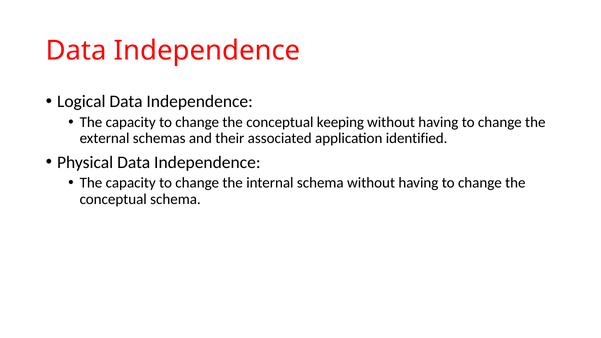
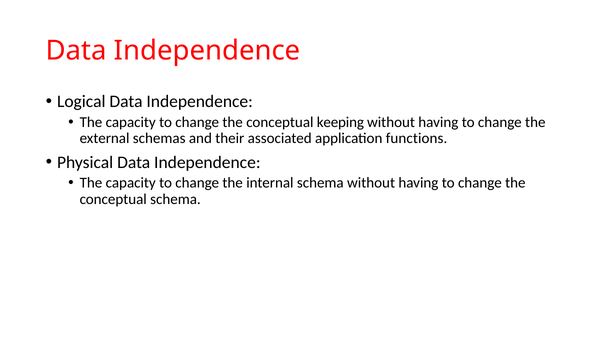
identified: identified -> functions
